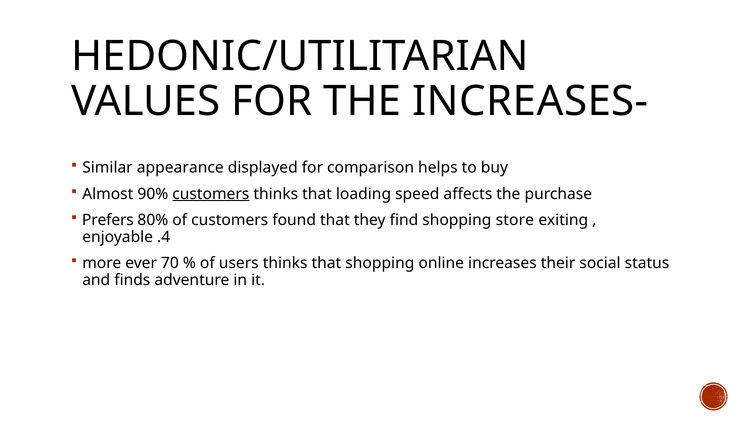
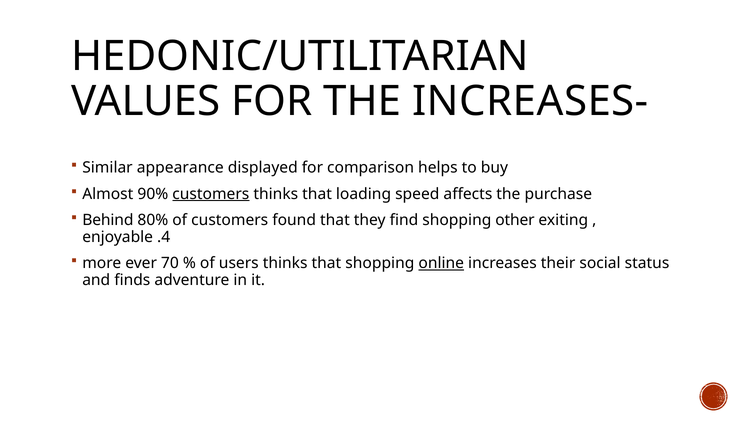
Prefers: Prefers -> Behind
store: store -> other
online underline: none -> present
